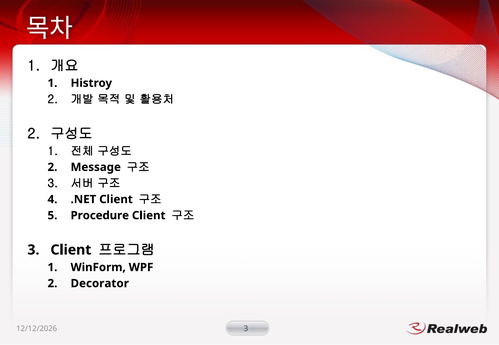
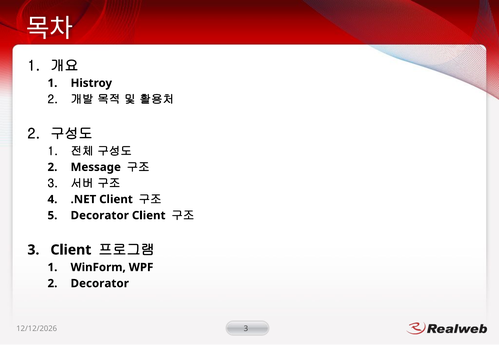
Procedure at (100, 216): Procedure -> Decorator
